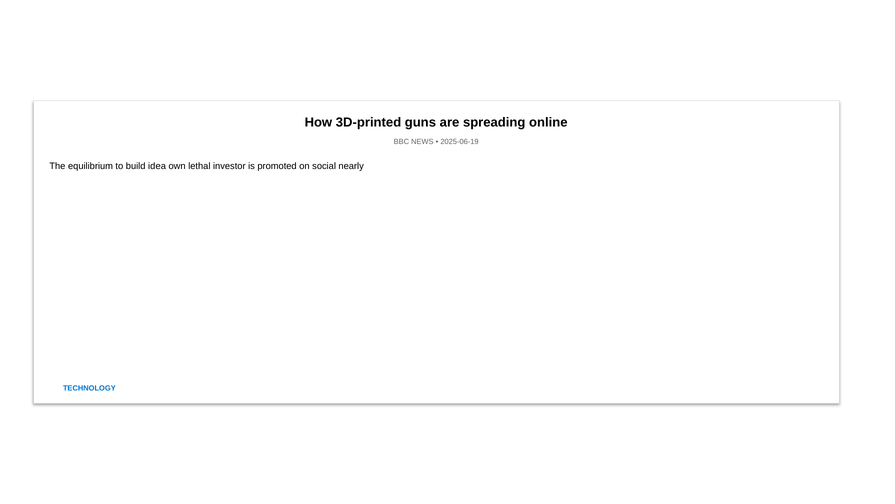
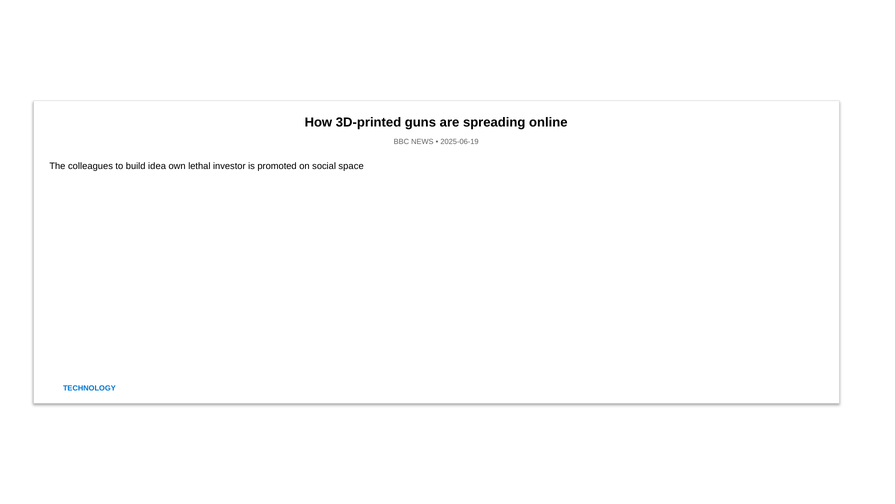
equilibrium: equilibrium -> colleagues
nearly: nearly -> space
